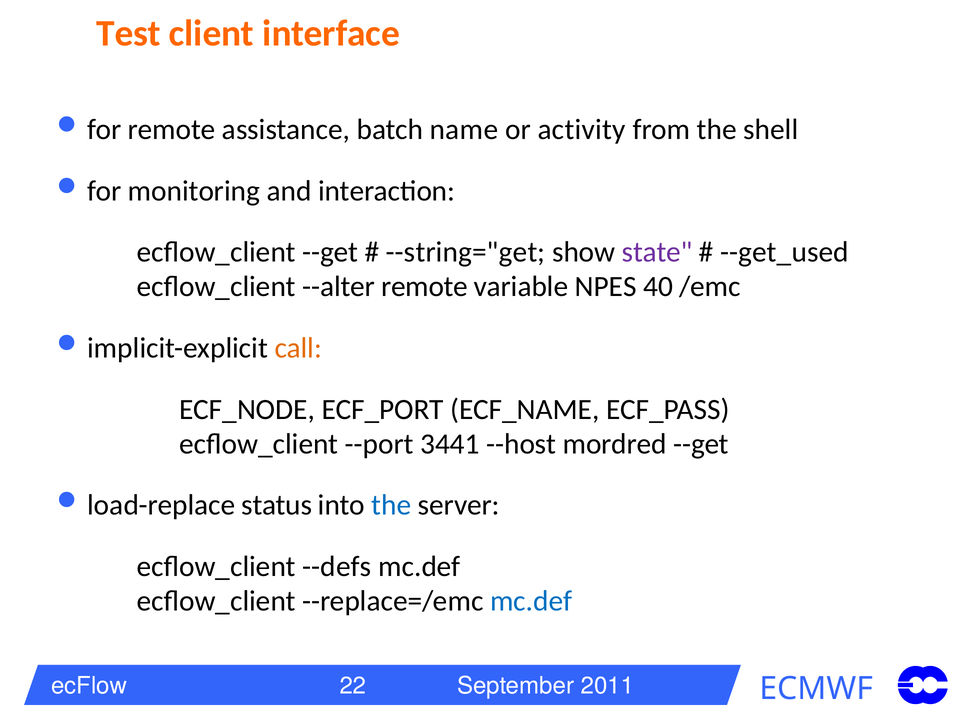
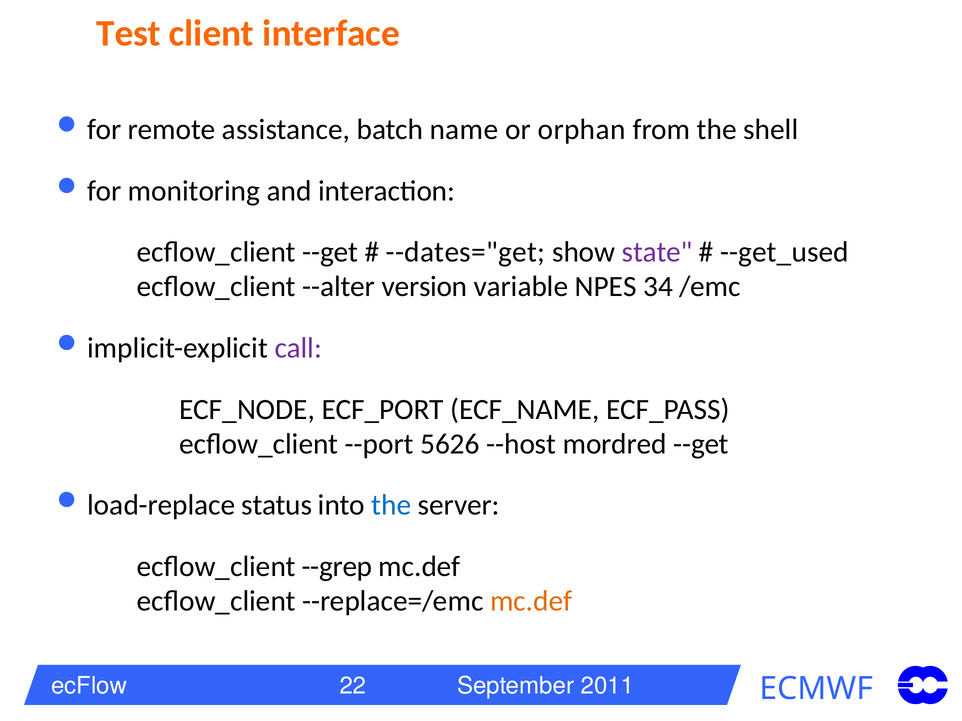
activity: activity -> orphan
--string="get: --string="get -> --dates="get
--alter remote: remote -> version
40: 40 -> 34
call colour: orange -> purple
3441: 3441 -> 5626
--defs: --defs -> --grep
mc.def at (531, 601) colour: blue -> orange
